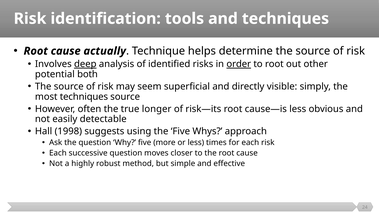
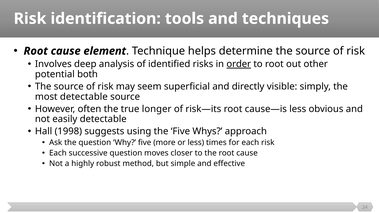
actually: actually -> element
deep underline: present -> none
most techniques: techniques -> detectable
